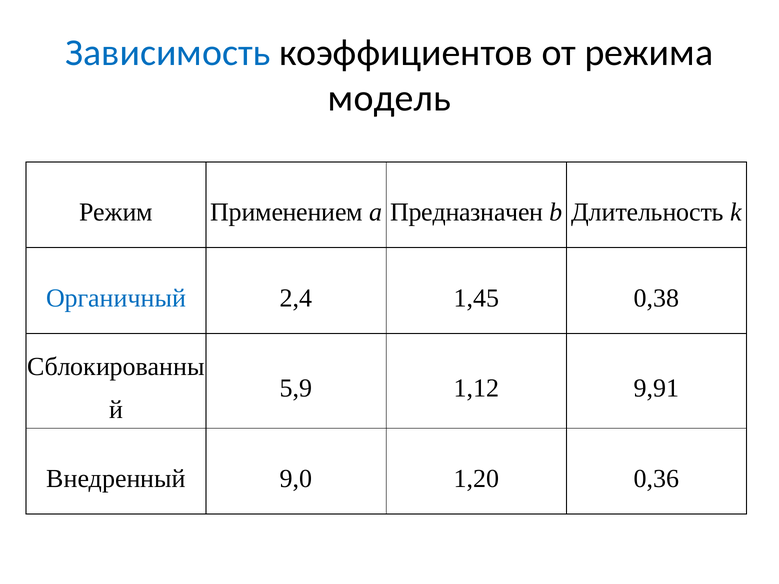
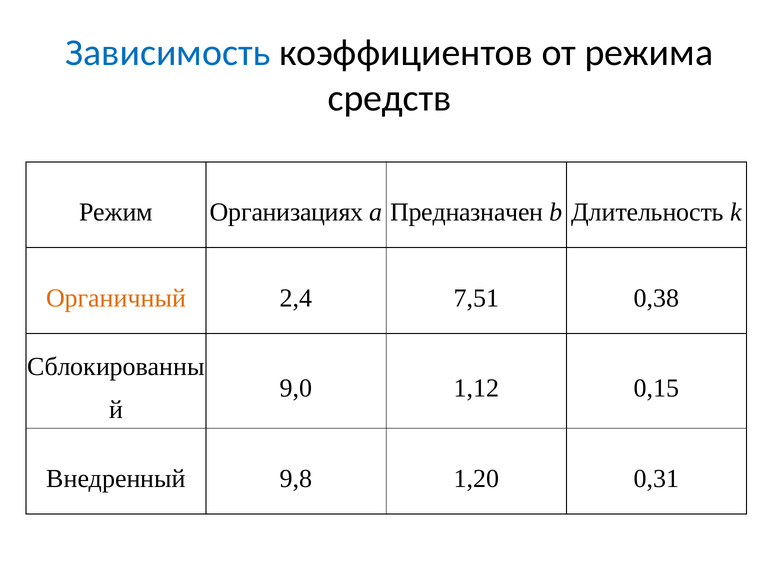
модель: модель -> средств
Применением: Применением -> Организациях
Органичный colour: blue -> orange
1,45: 1,45 -> 7,51
5,9: 5,9 -> 9,0
9,91: 9,91 -> 0,15
9,0: 9,0 -> 9,8
0,36: 0,36 -> 0,31
